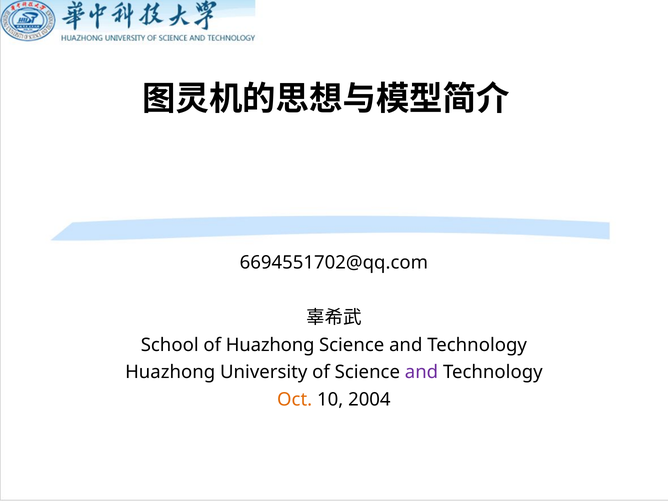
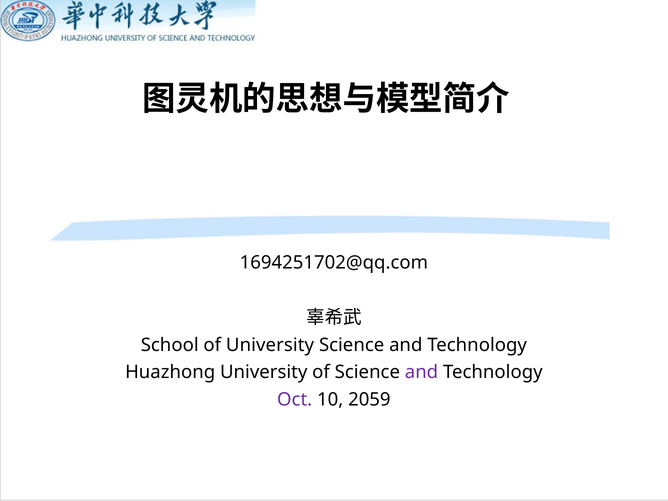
6694551702@qq.com: 6694551702@qq.com -> 1694251702@qq.com
of Huazhong: Huazhong -> University
Oct colour: orange -> purple
2004: 2004 -> 2059
